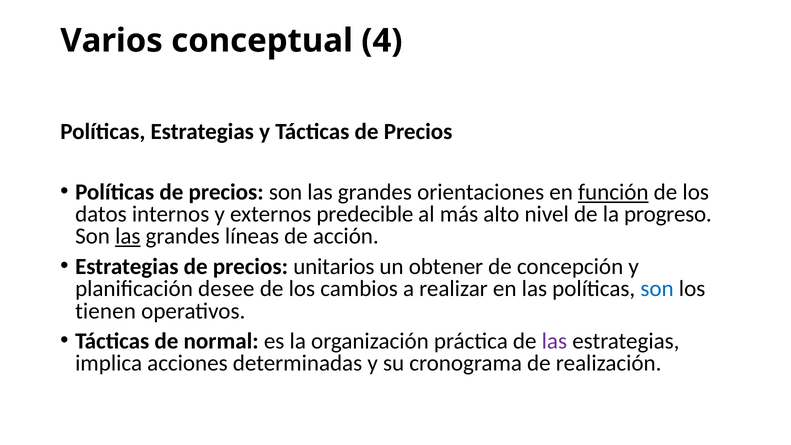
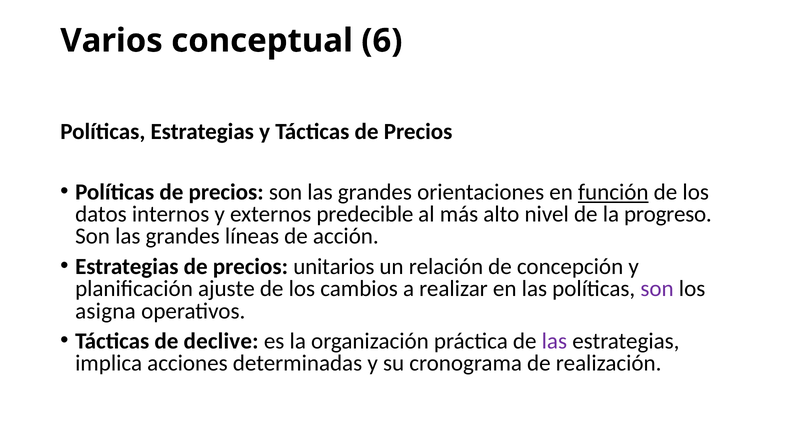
4: 4 -> 6
las at (128, 236) underline: present -> none
obtener: obtener -> relación
desee: desee -> ajuste
son at (657, 289) colour: blue -> purple
tienen: tienen -> asigna
normal: normal -> declive
